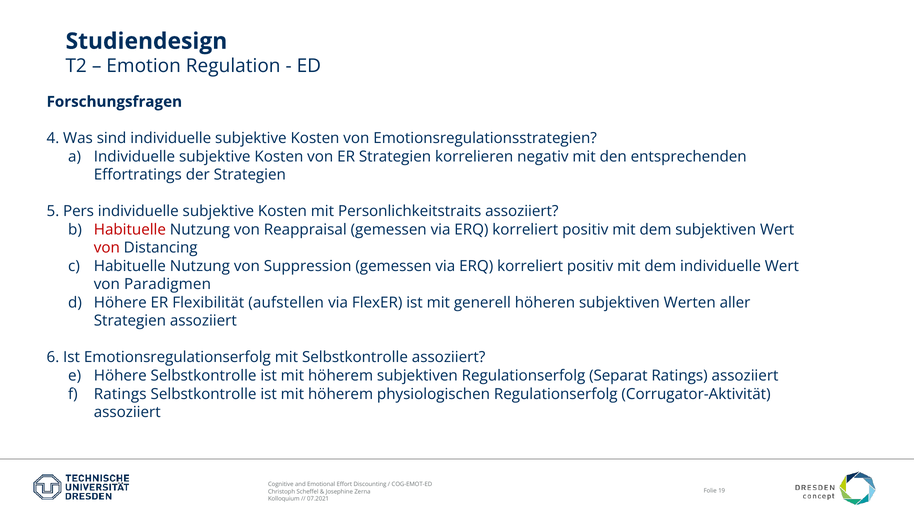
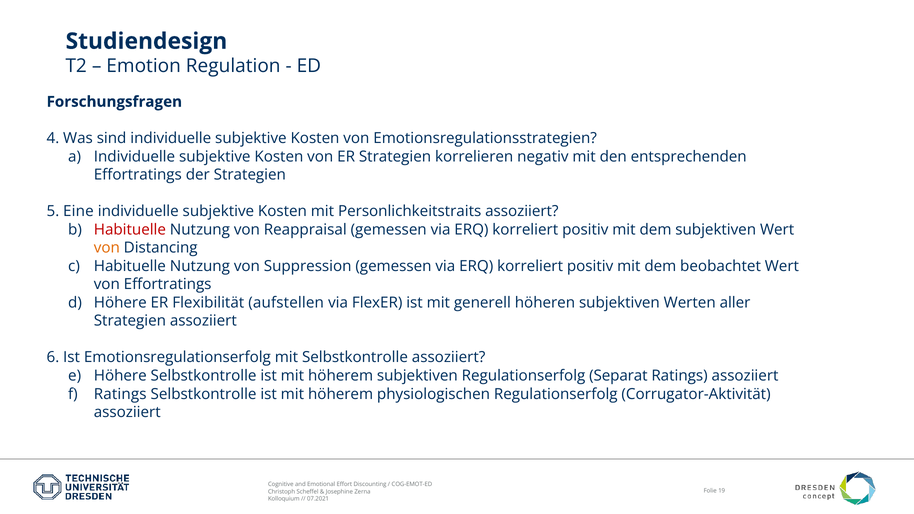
Pers: Pers -> Eine
von at (107, 248) colour: red -> orange
dem individuelle: individuelle -> beobachtet
von Paradigmen: Paradigmen -> Effortratings
